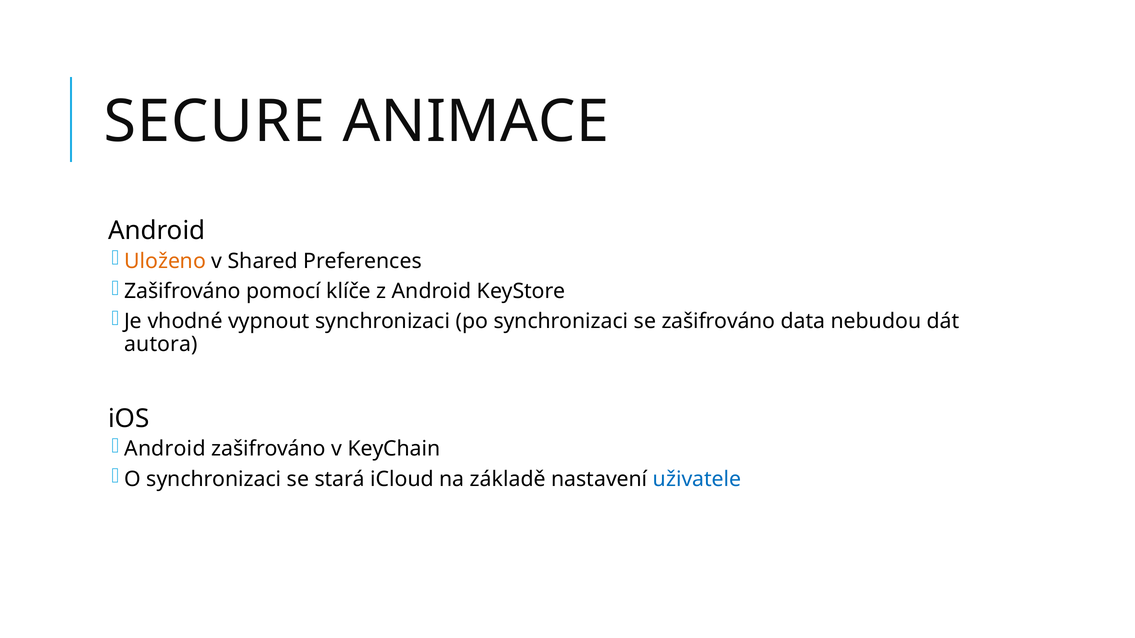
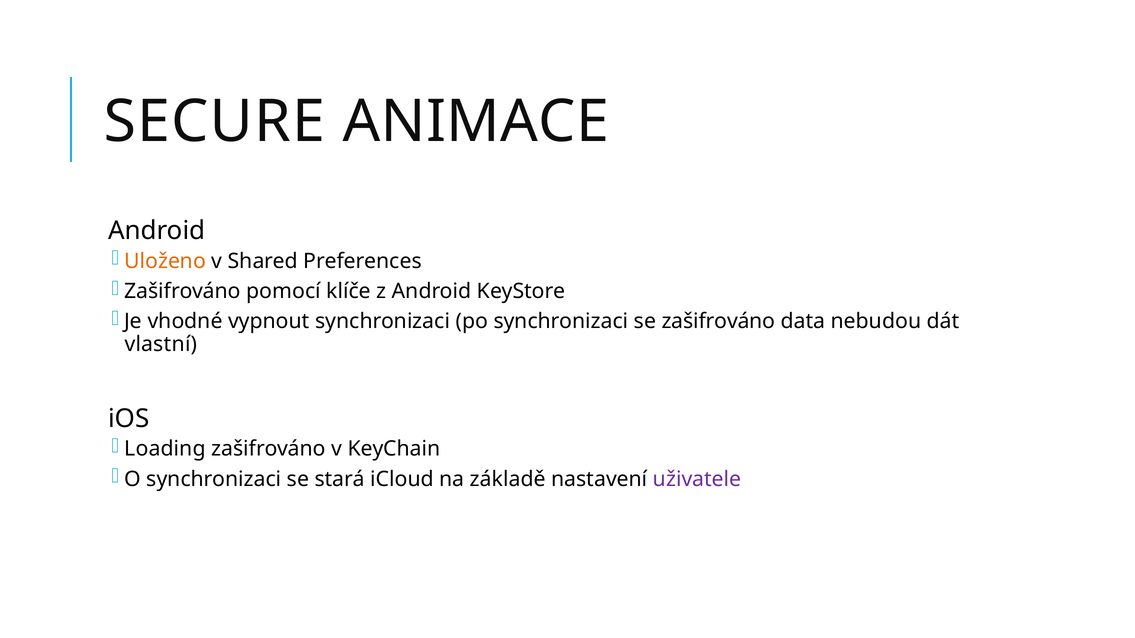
autora: autora -> vlastní
Android at (165, 449): Android -> Loading
uživatele colour: blue -> purple
